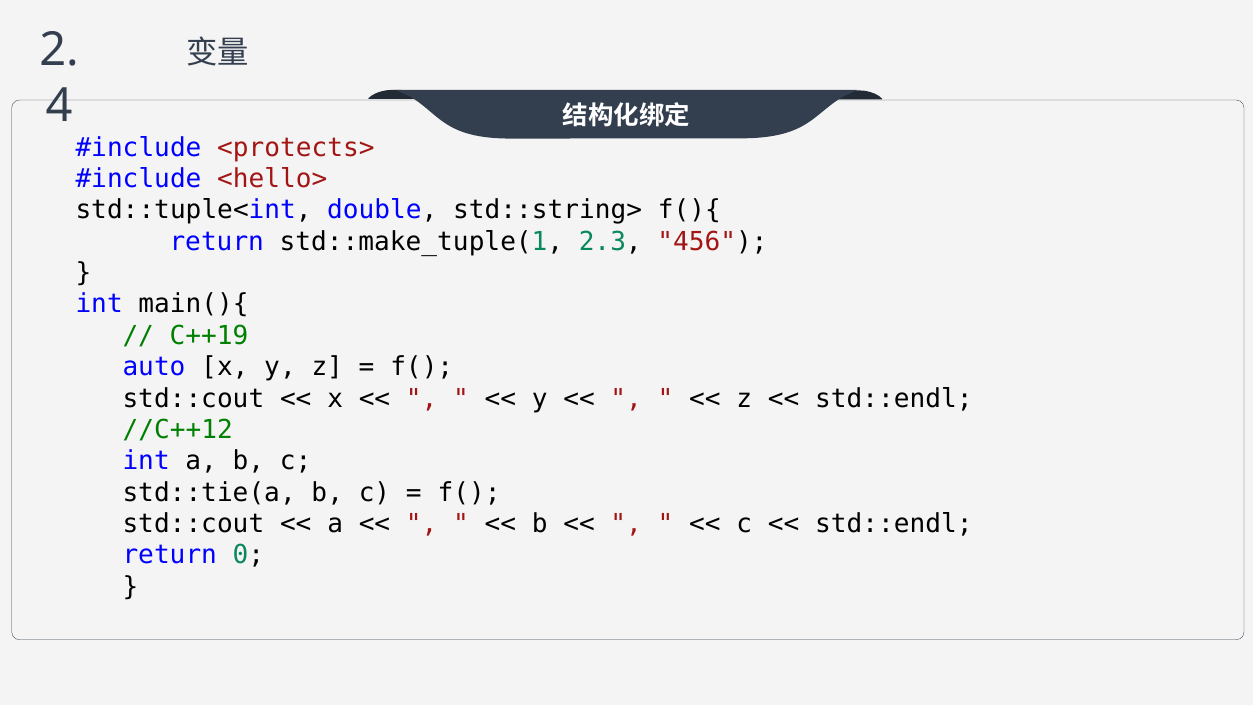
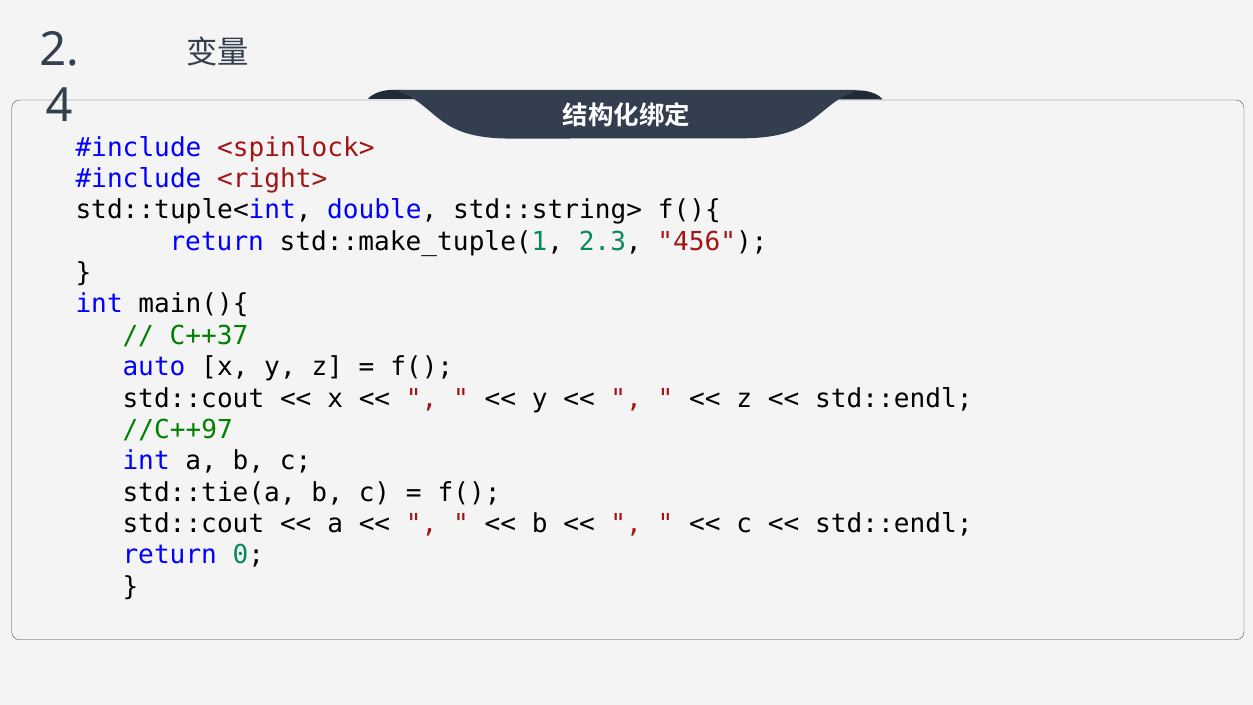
<protects>: <protects> -> <spinlock>
<hello>: <hello> -> <right>
C++19: C++19 -> C++37
//C++12: //C++12 -> //C++97
